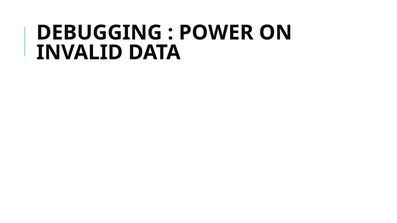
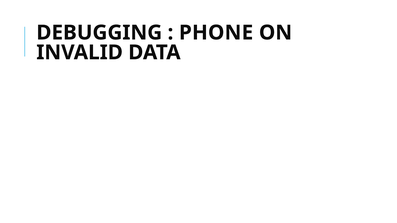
POWER: POWER -> PHONE
